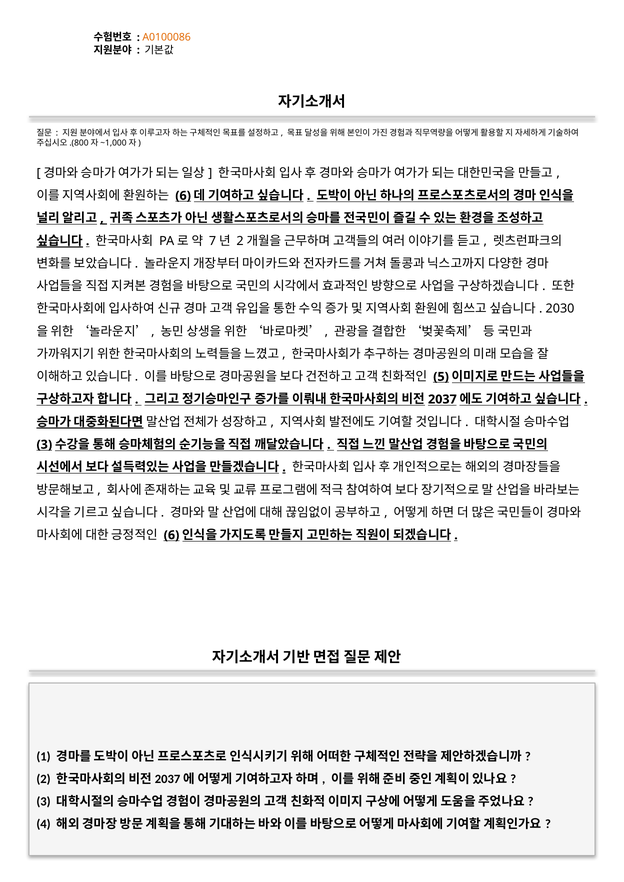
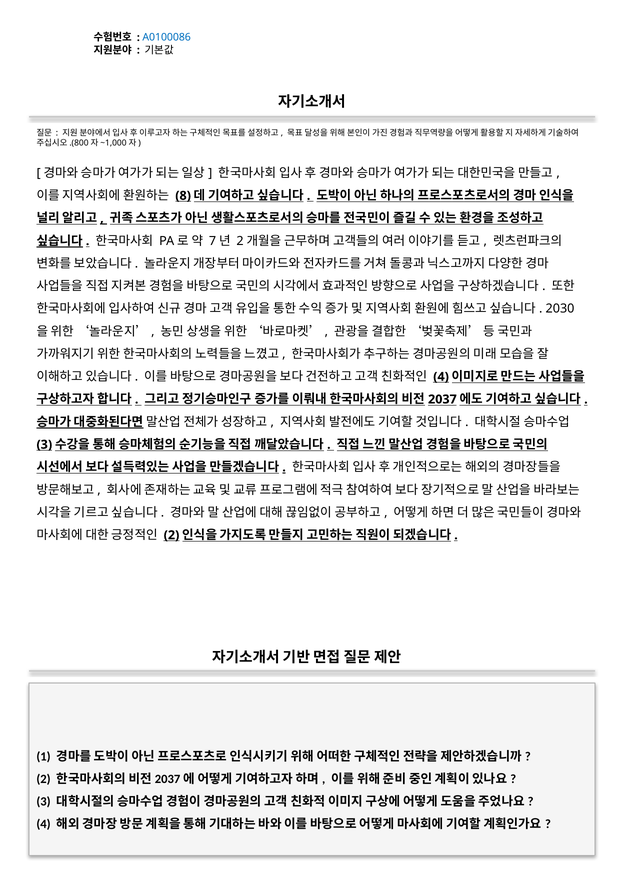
A0100086 colour: orange -> blue
6 at (183, 196): 6 -> 8
5 at (441, 377): 5 -> 4
6 at (172, 535): 6 -> 2
